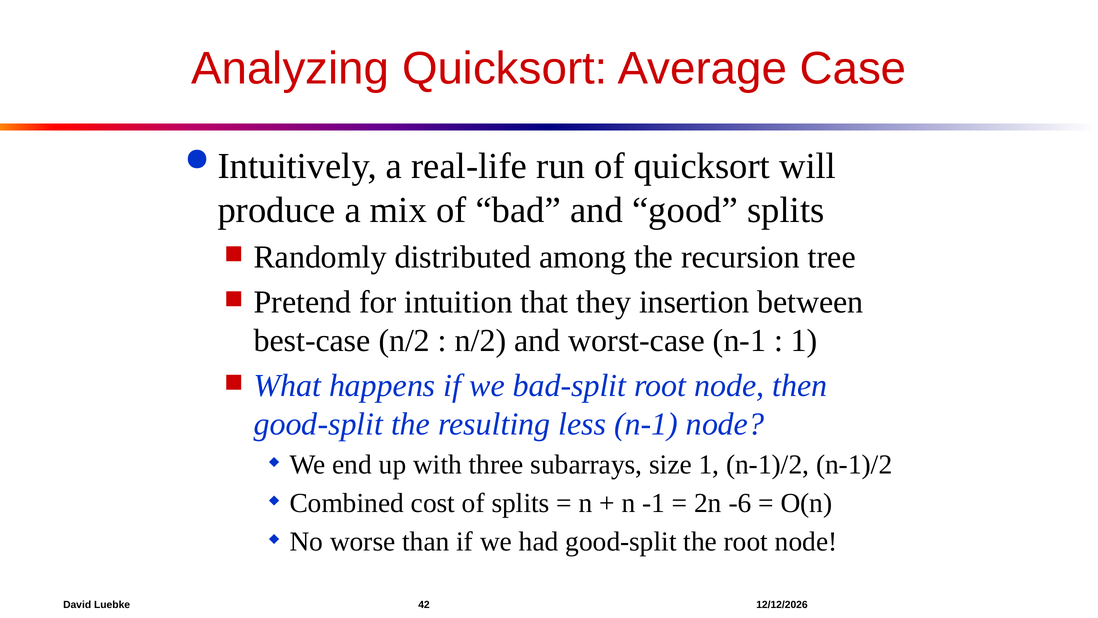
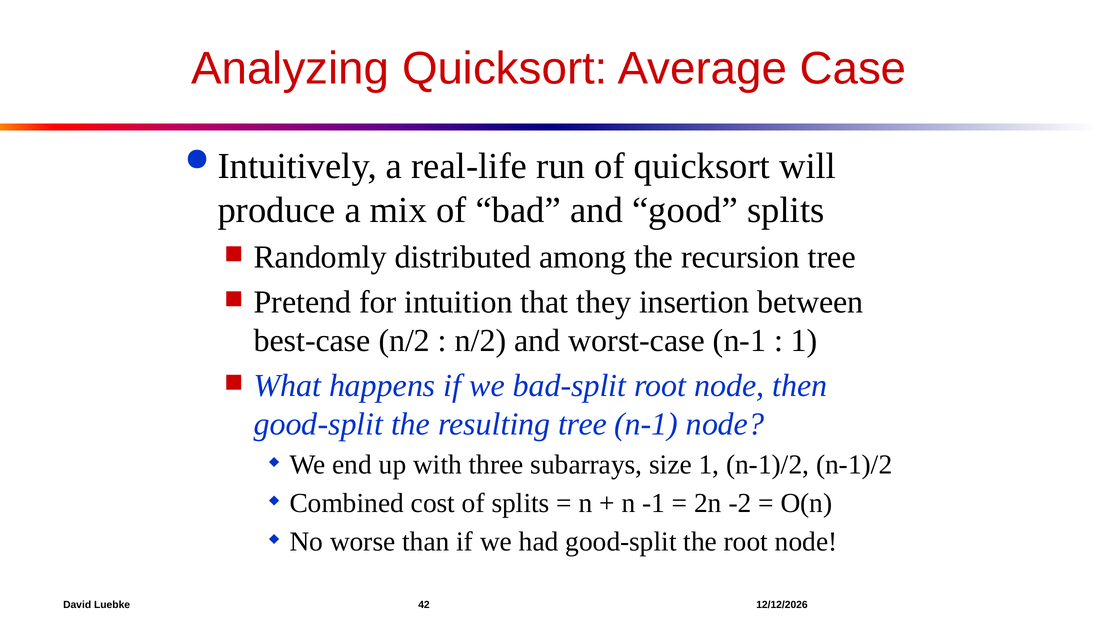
resulting less: less -> tree
-6: -6 -> -2
